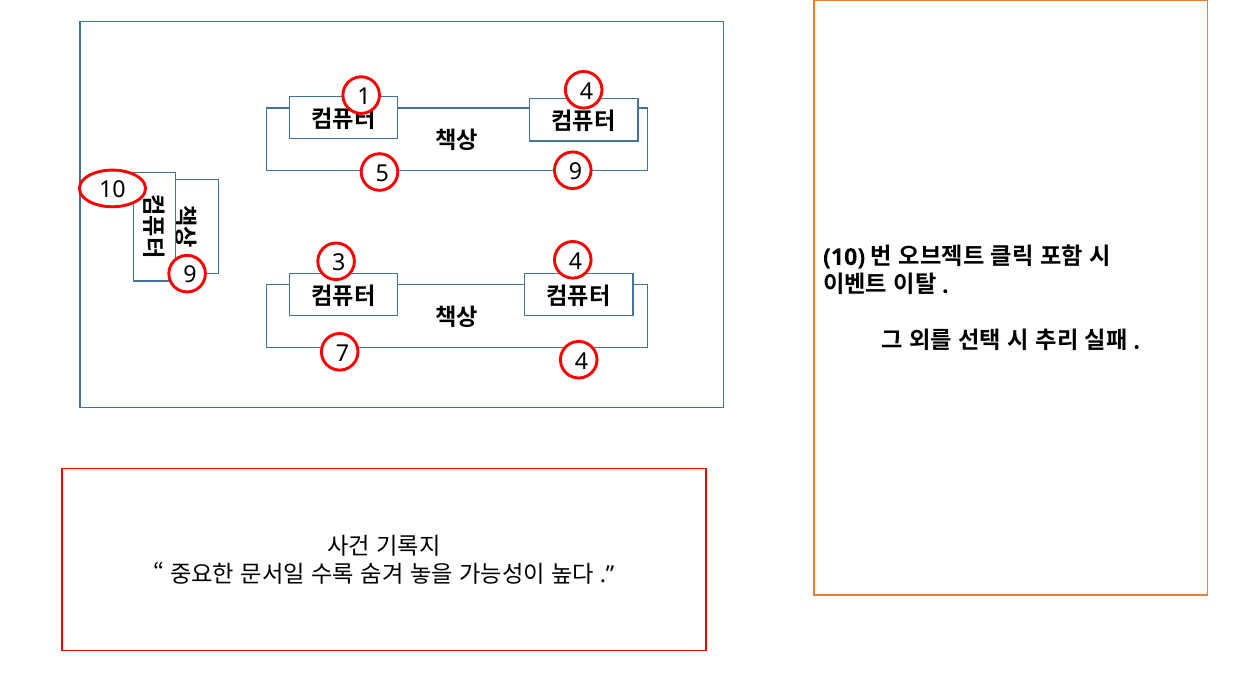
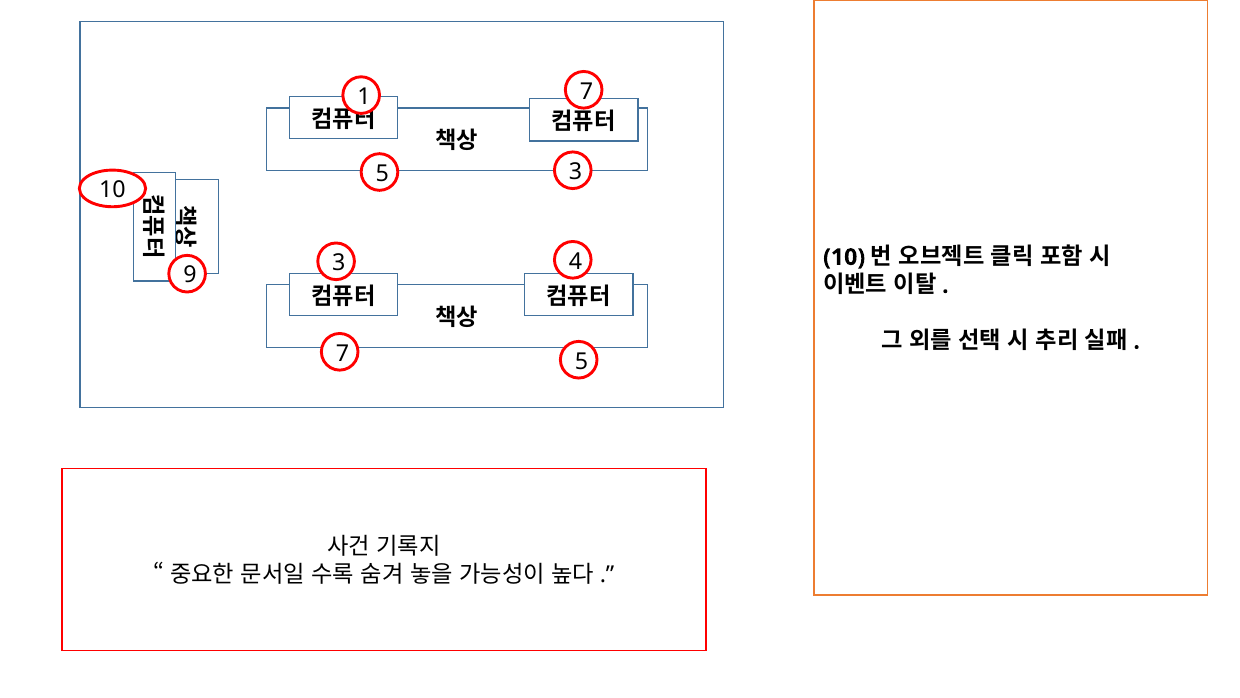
1 4: 4 -> 7
5 9: 9 -> 3
7 4: 4 -> 5
